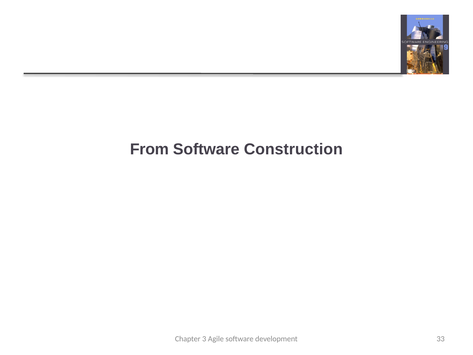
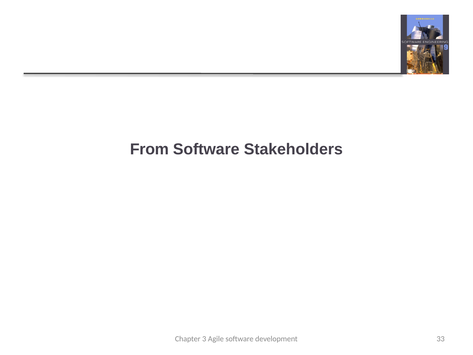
Construction: Construction -> Stakeholders
